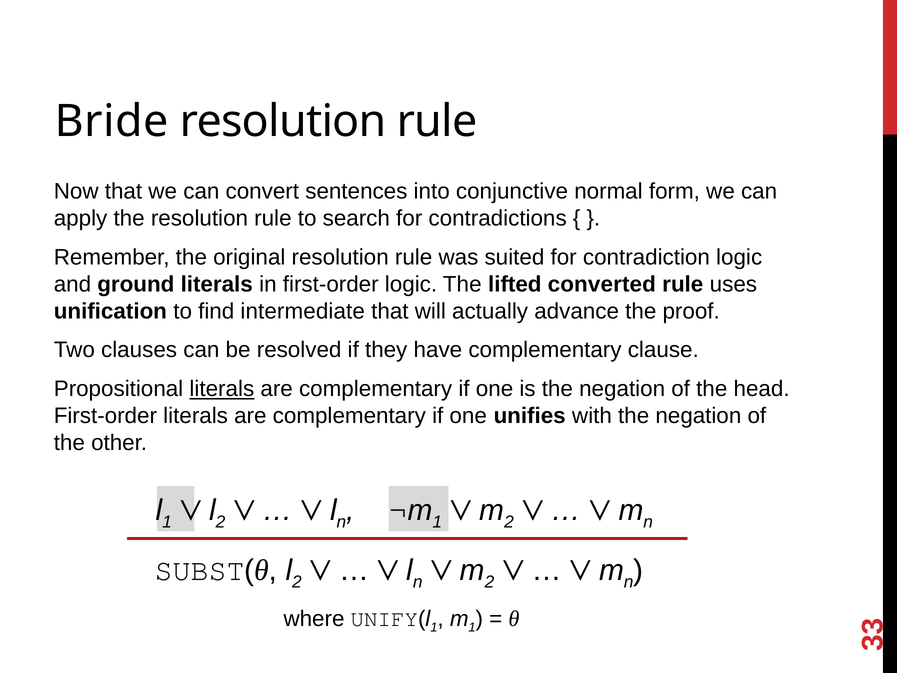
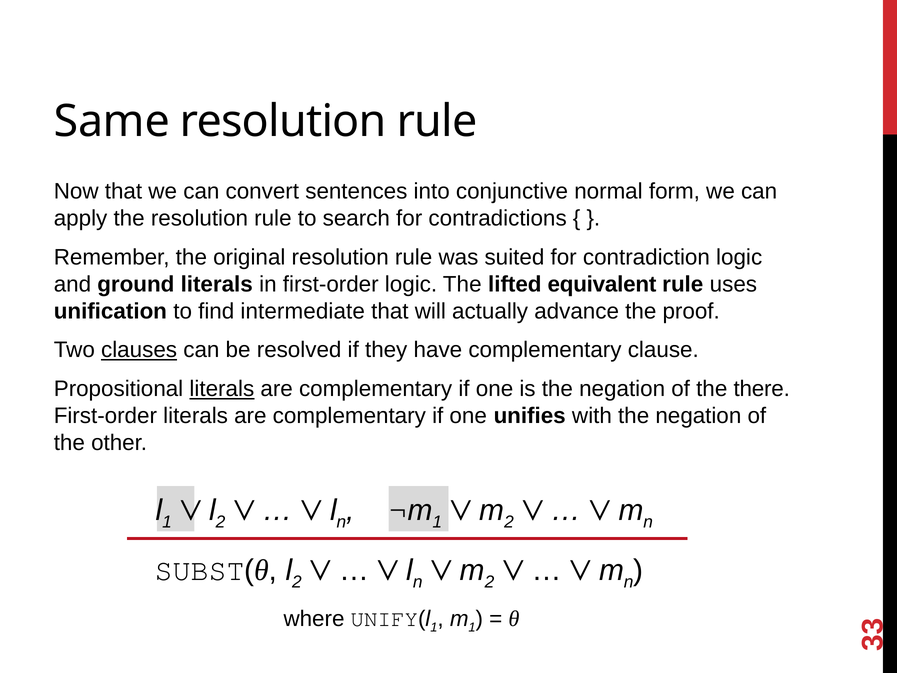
Bride: Bride -> Same
converted: converted -> equivalent
clauses underline: none -> present
head: head -> there
